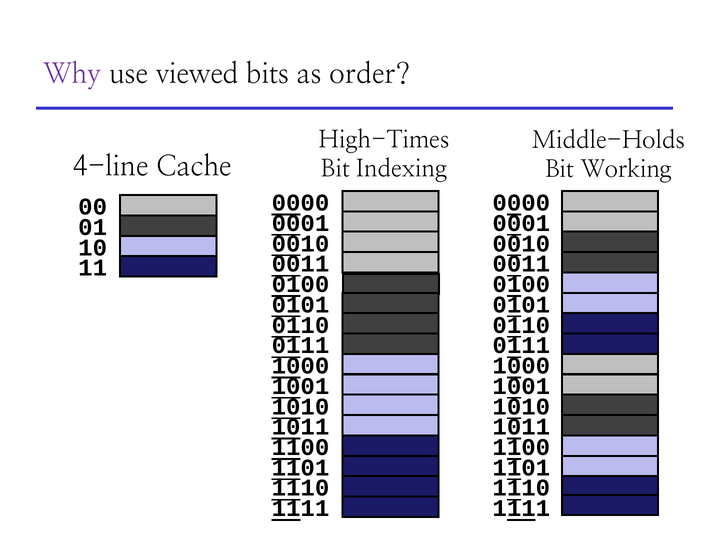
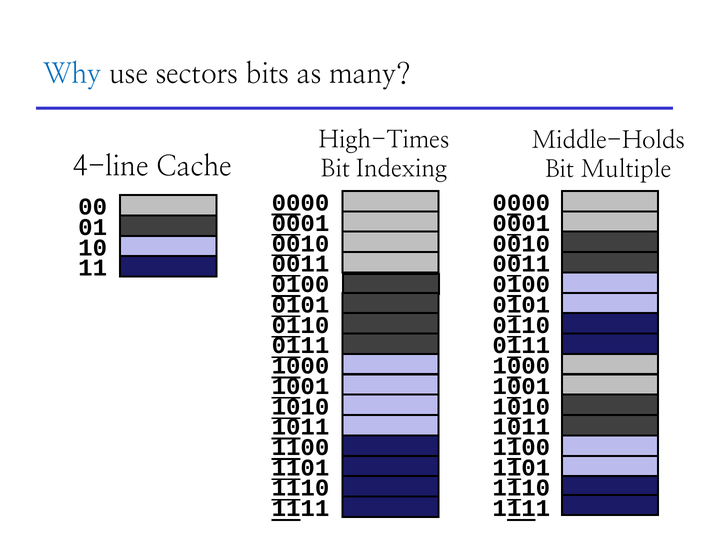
Why colour: purple -> blue
viewed: viewed -> sectors
order: order -> many
Working: Working -> Multiple
